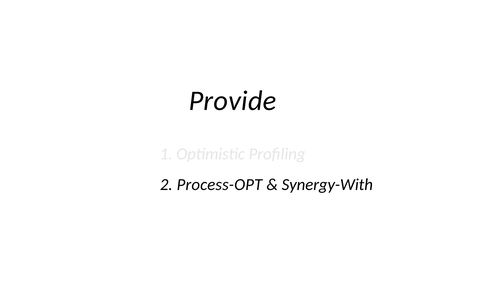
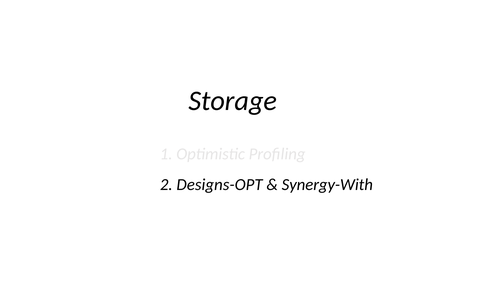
Provide: Provide -> Storage
Process-OPT: Process-OPT -> Designs-OPT
